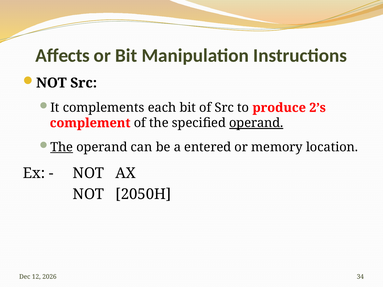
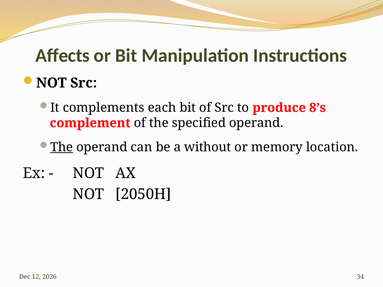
2’s: 2’s -> 8’s
operand at (256, 123) underline: present -> none
entered: entered -> without
